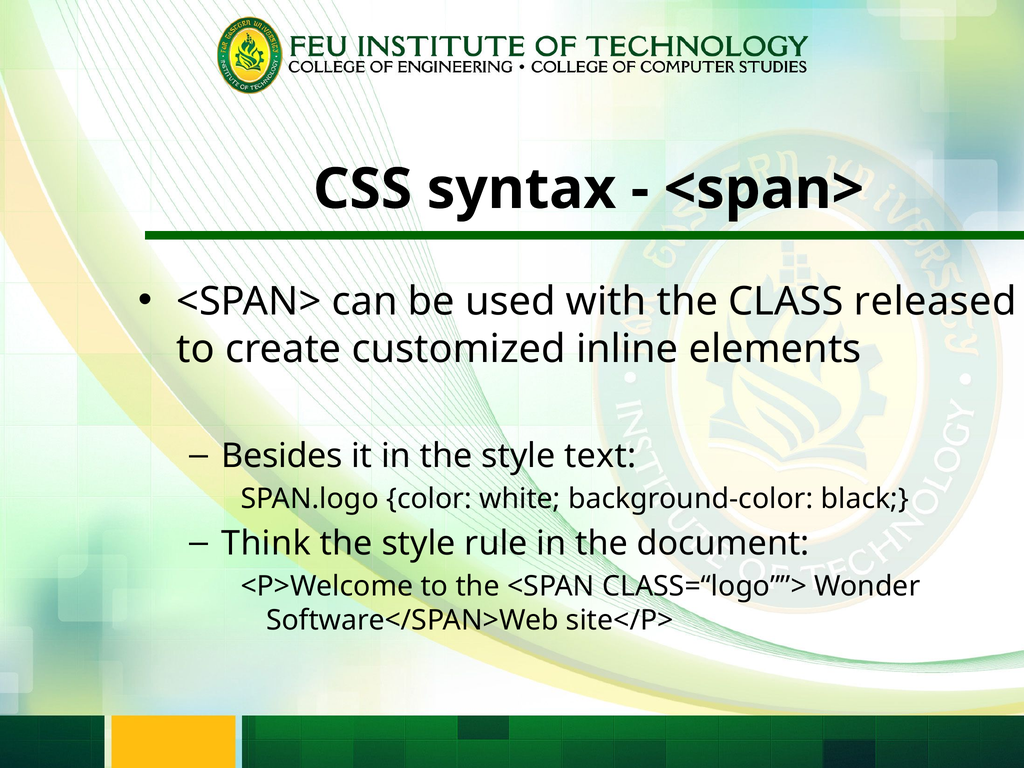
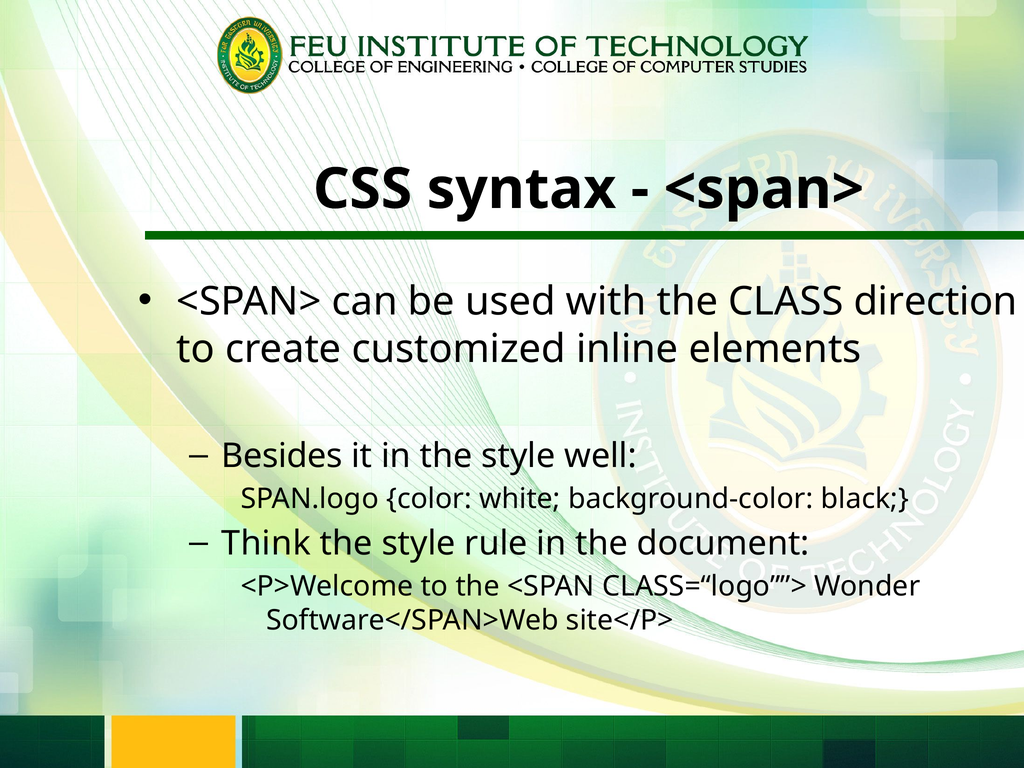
released: released -> direction
text: text -> well
